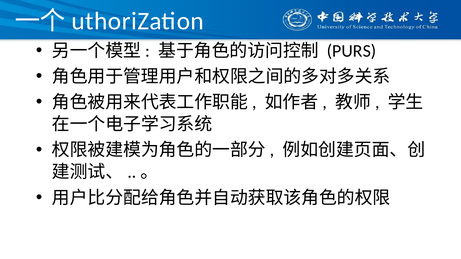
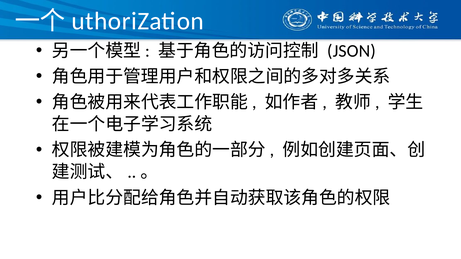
PURS: PURS -> JSON
